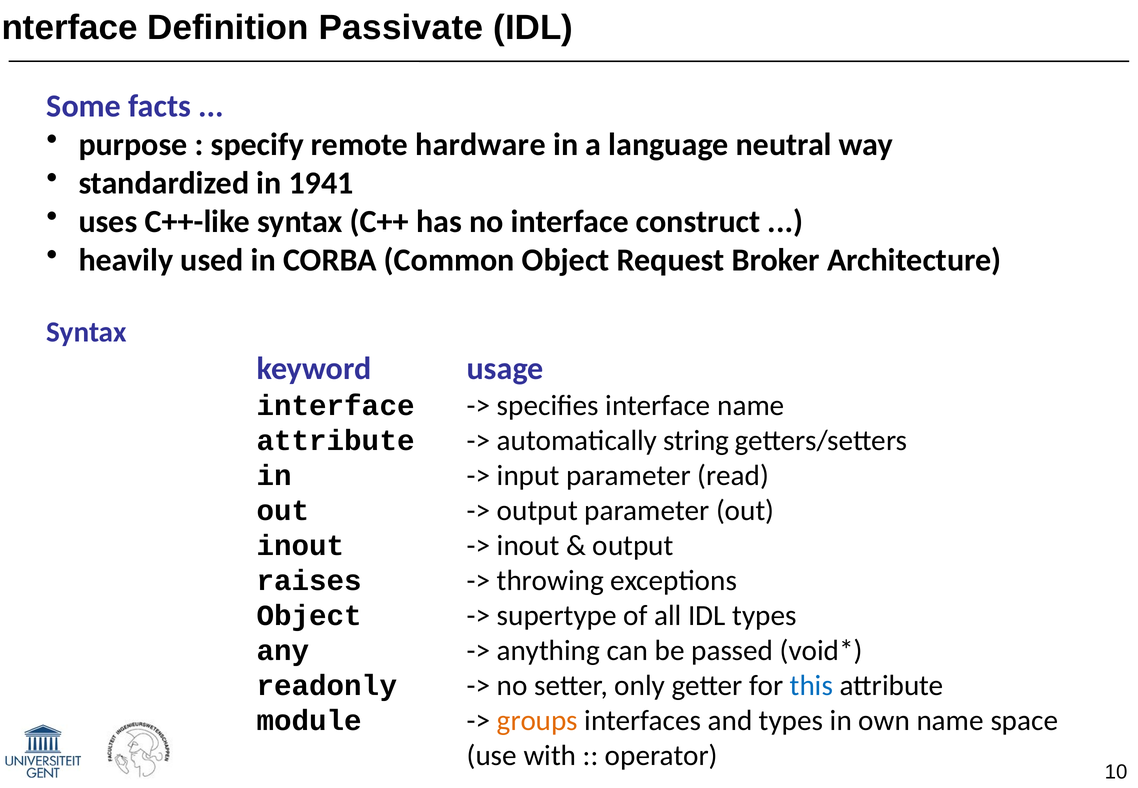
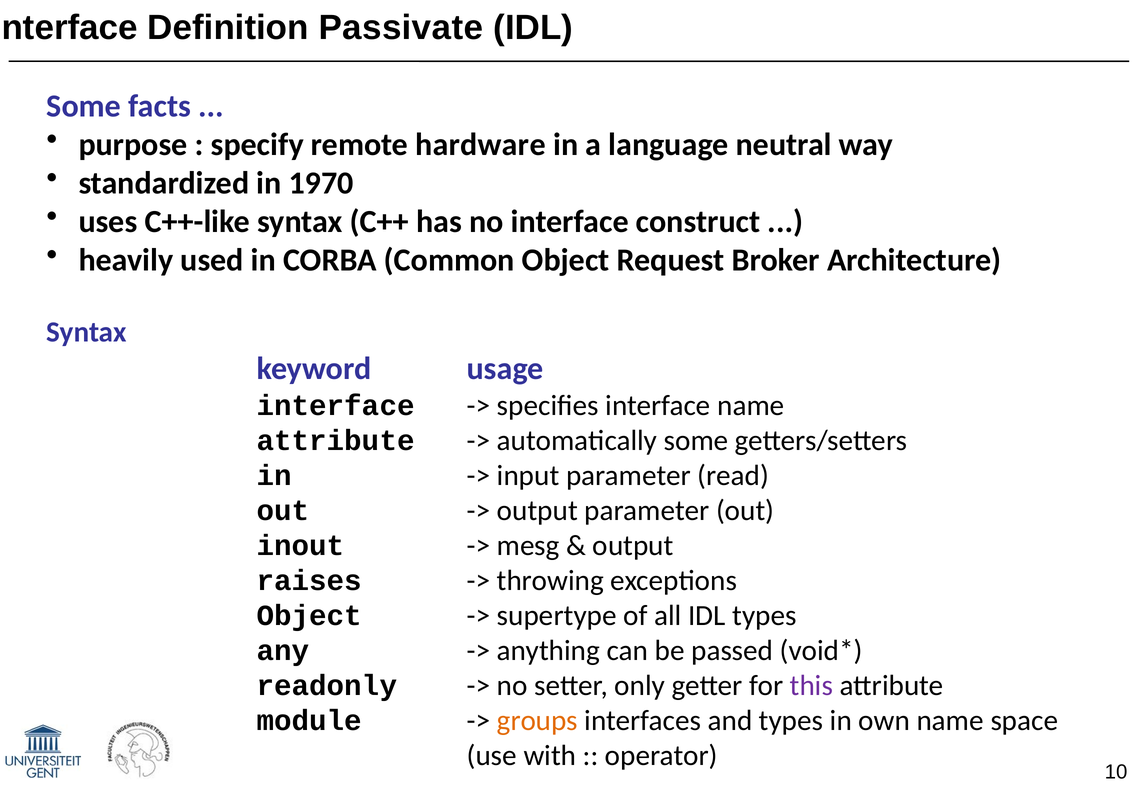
1941: 1941 -> 1970
automatically string: string -> some
inout at (528, 546): inout -> mesg
this colour: blue -> purple
